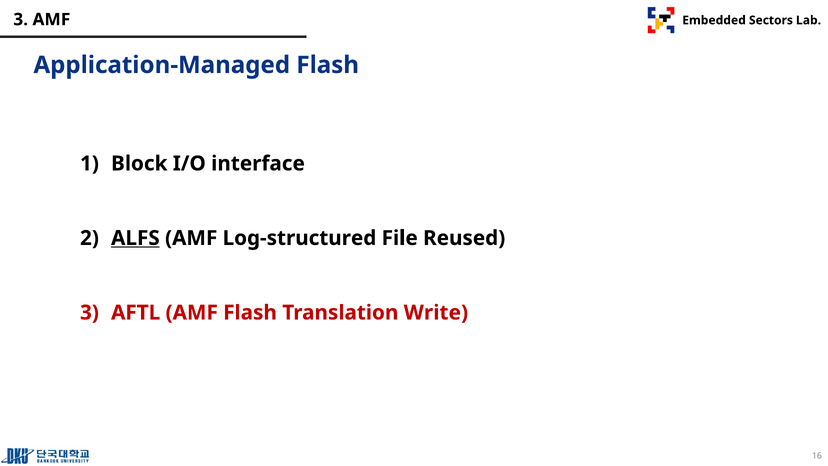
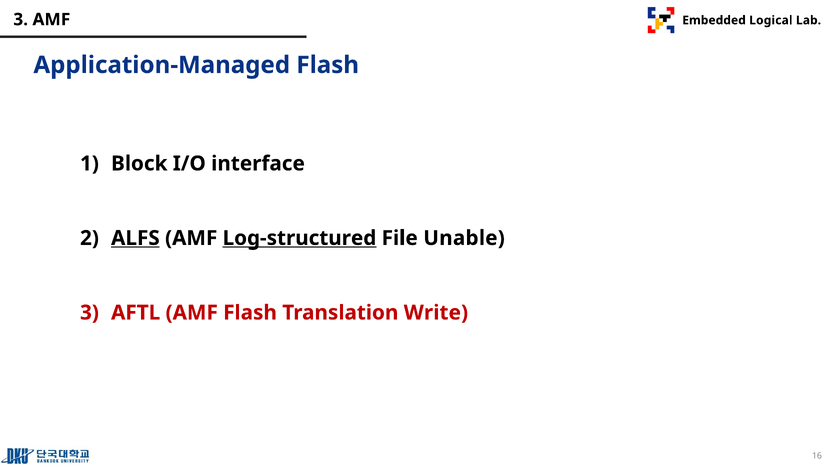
Sectors: Sectors -> Logical
Log-structured underline: none -> present
Reused: Reused -> Unable
